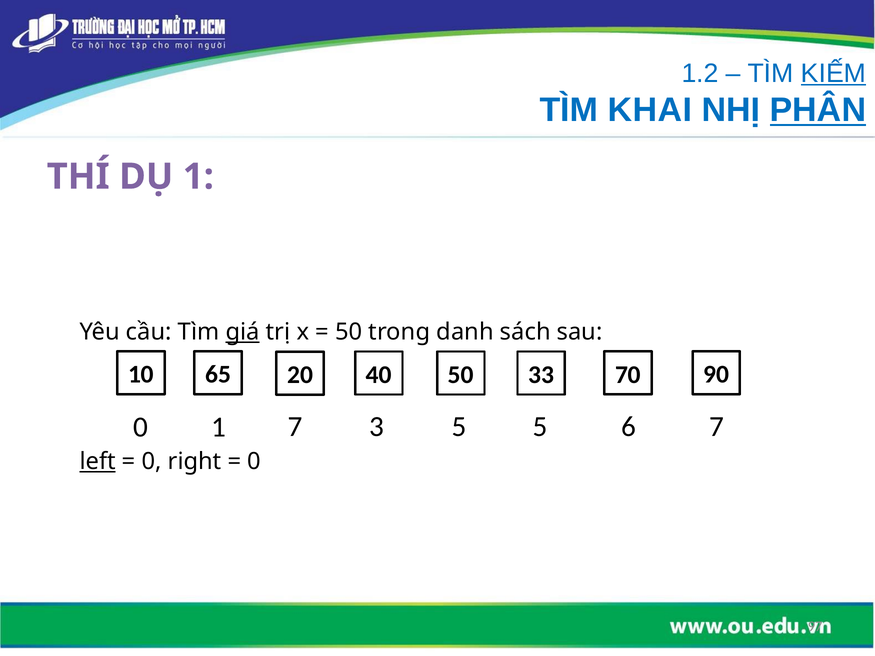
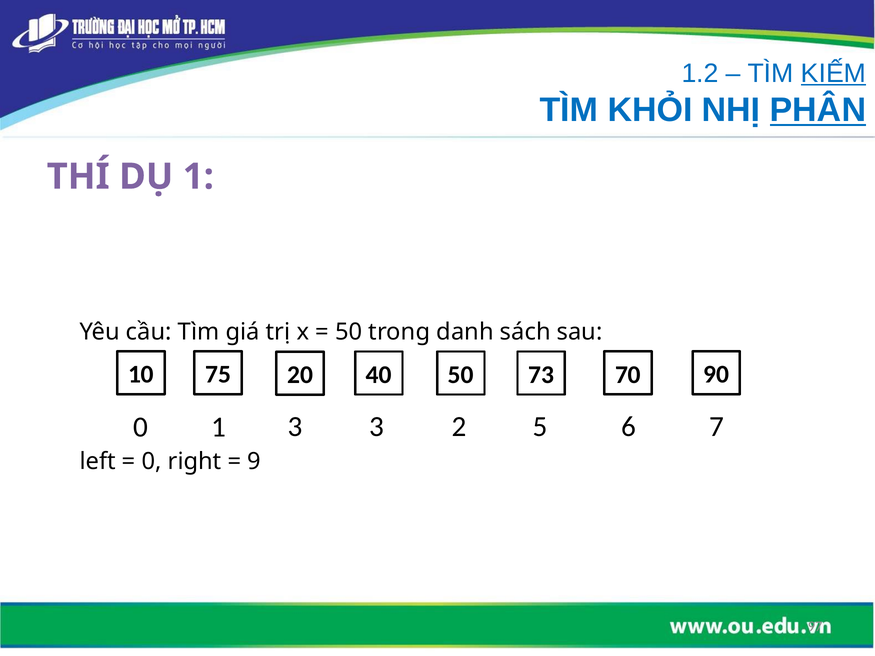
KHAI: KHAI -> KHỎI
giá underline: present -> none
65: 65 -> 75
33: 33 -> 73
0 7: 7 -> 3
3 5: 5 -> 2
left underline: present -> none
0 at (254, 462): 0 -> 9
